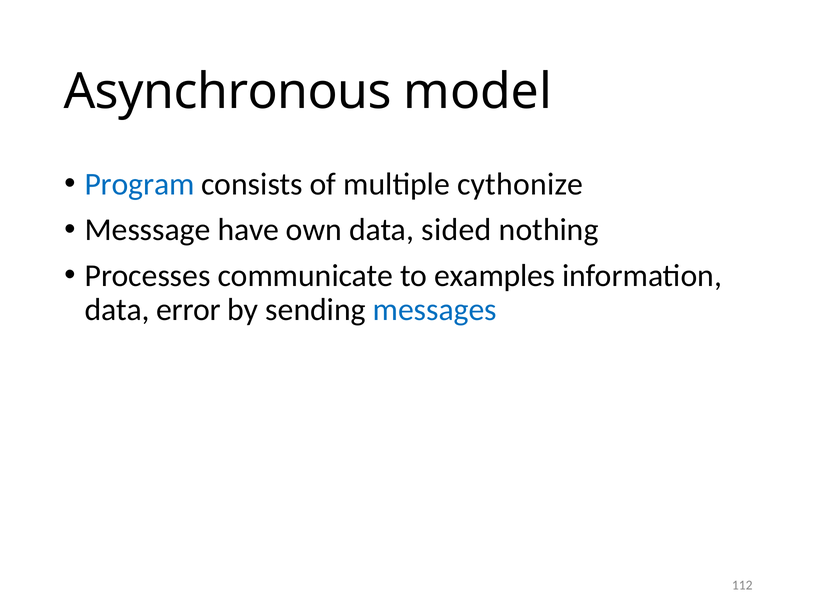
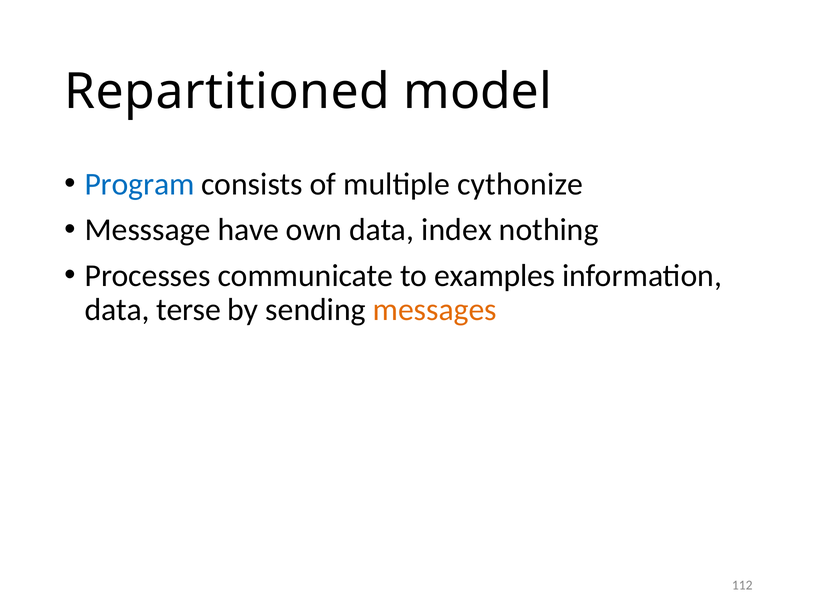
Asynchronous: Asynchronous -> Repartitioned
sided: sided -> index
error: error -> terse
messages colour: blue -> orange
